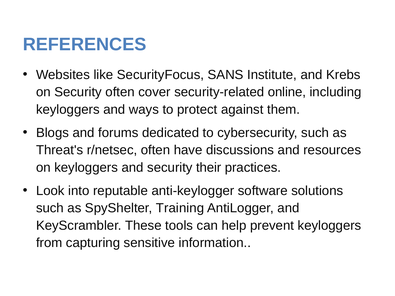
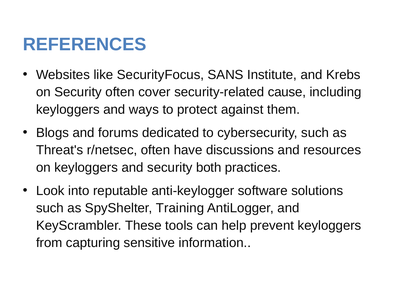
online: online -> cause
their: their -> both
